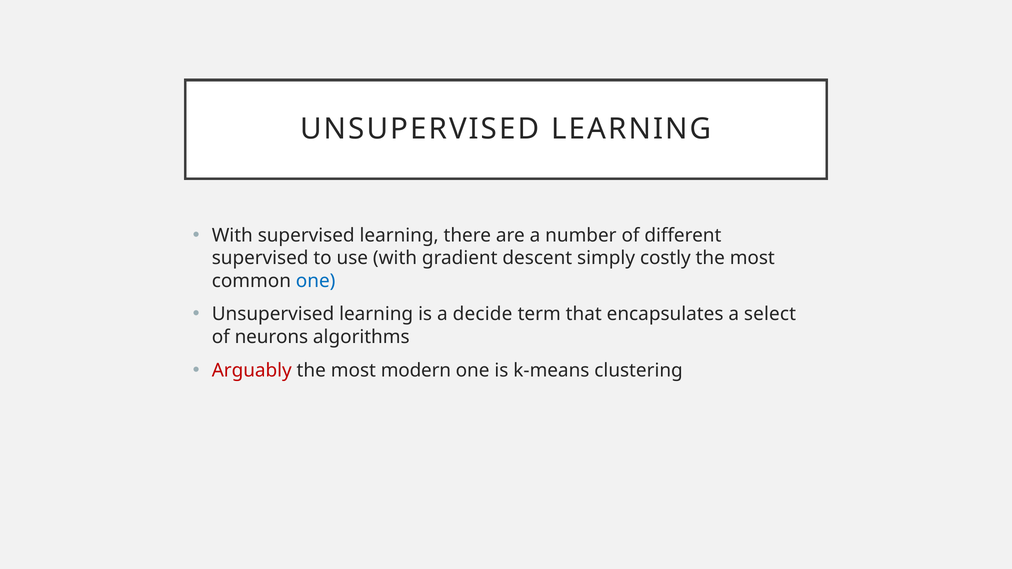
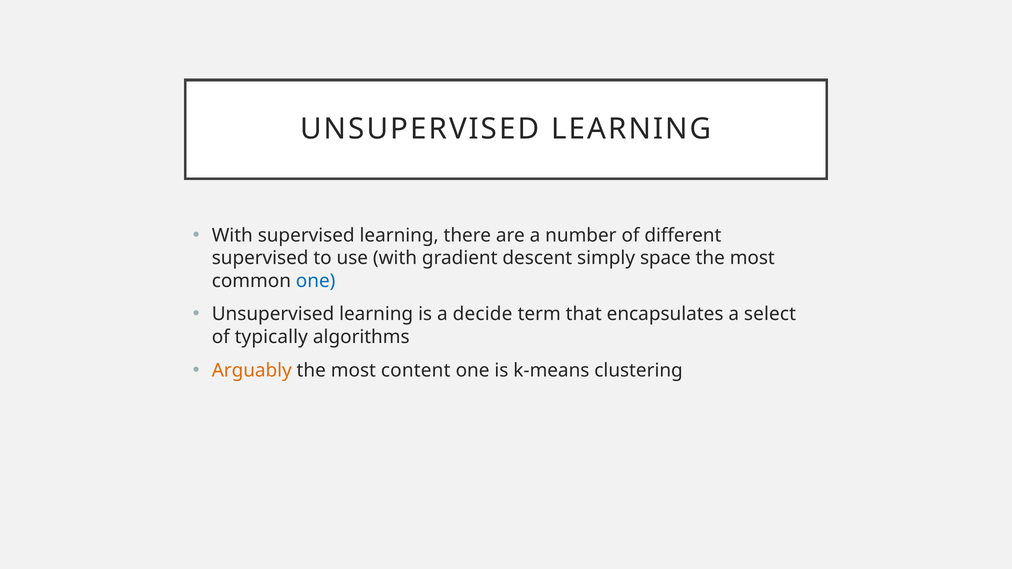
costly: costly -> space
neurons: neurons -> typically
Arguably colour: red -> orange
modern: modern -> content
